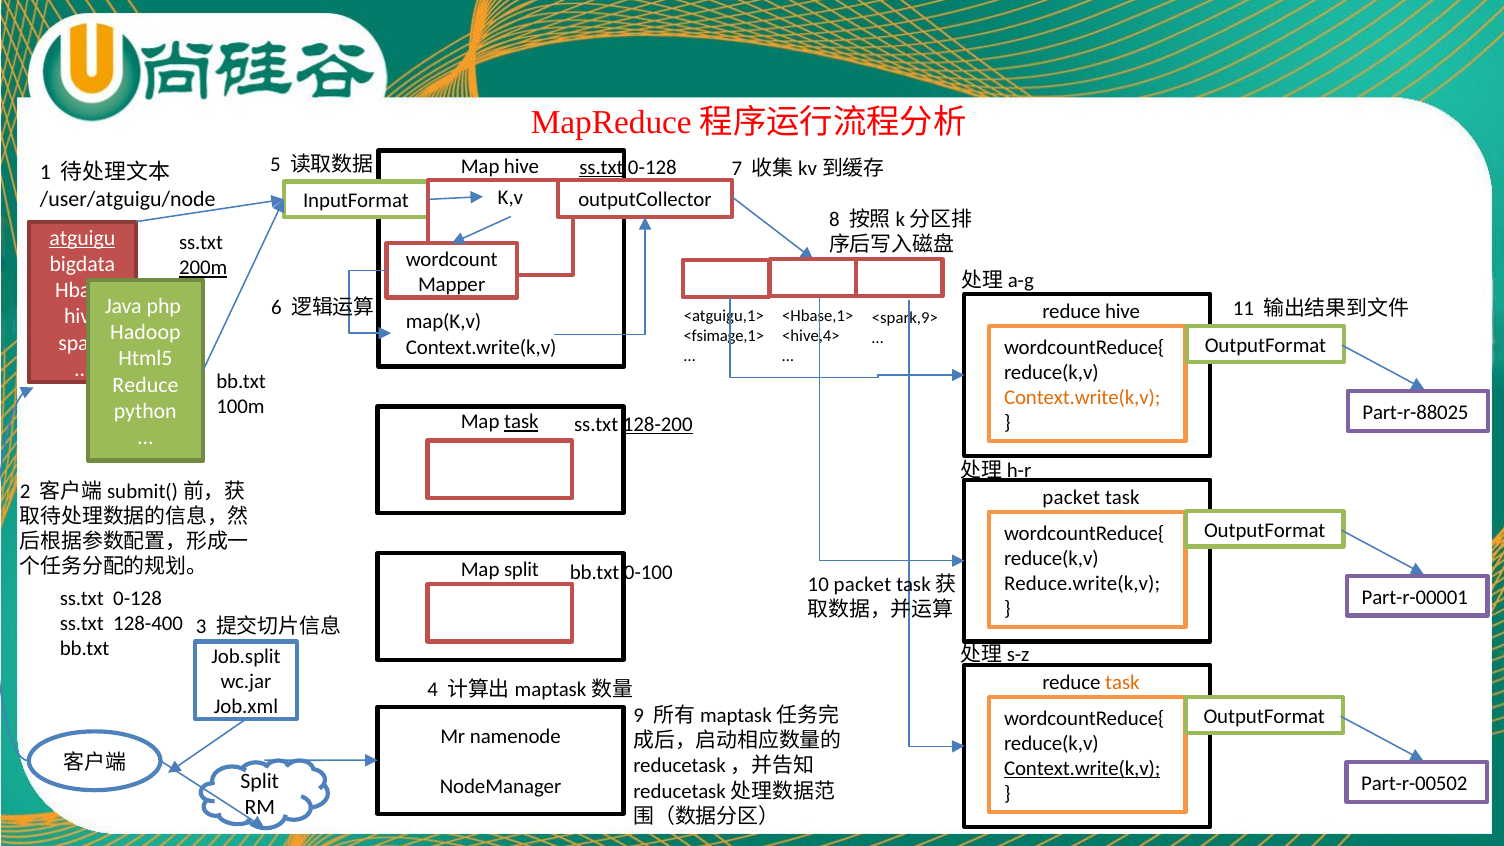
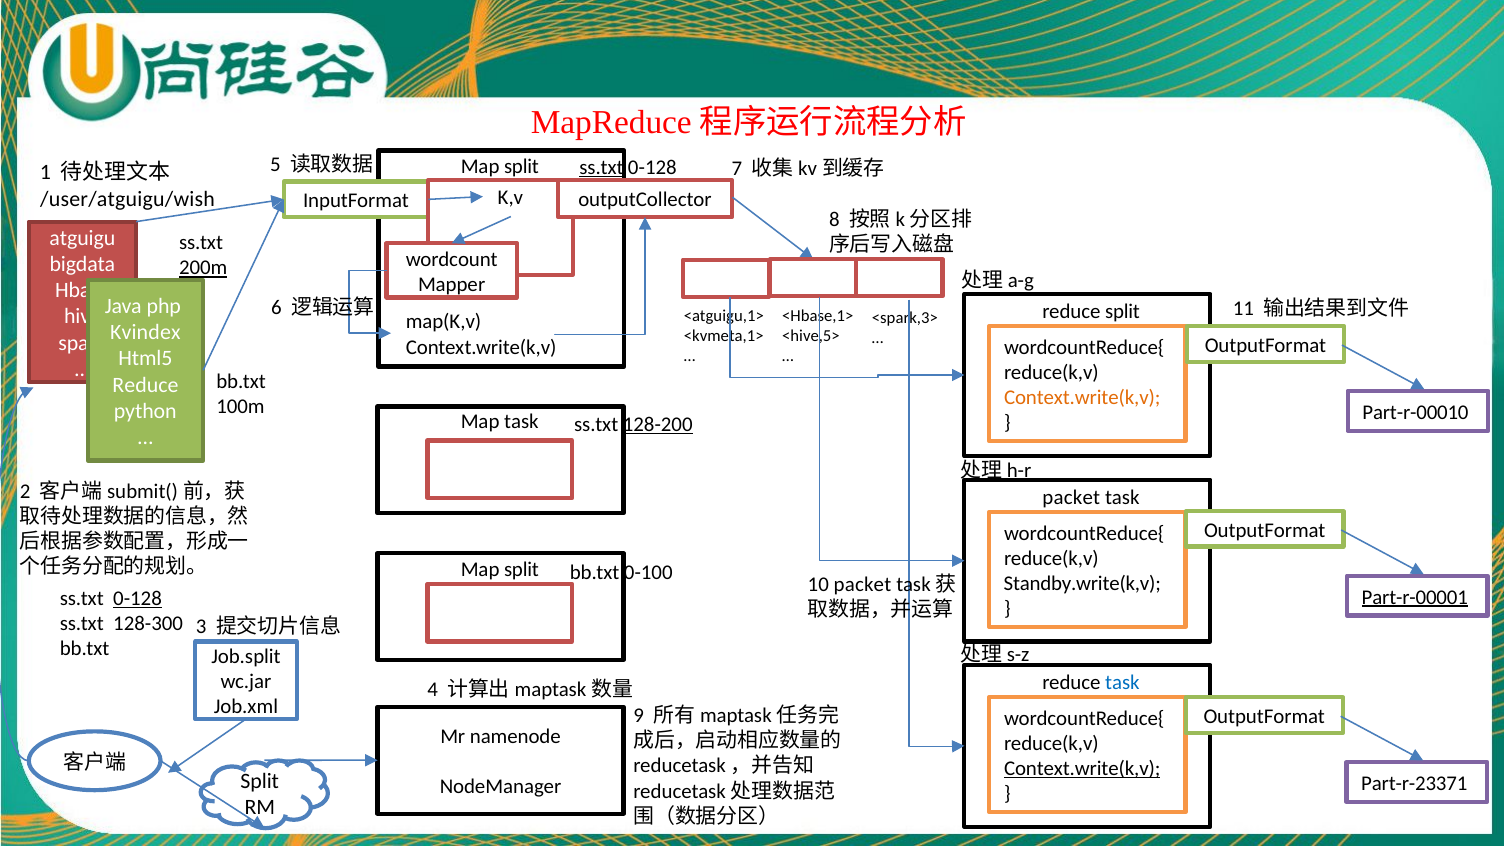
hive at (521, 166): hive -> split
/user/atguigu/node: /user/atguigu/node -> /user/atguigu/wish
atguigu underline: present -> none
reduce hive: hive -> split
<spark,9>: <spark,9> -> <spark,3>
Hadoop: Hadoop -> Kvindex
<fsimage,1>: <fsimage,1> -> <kvmeta,1>
<hive,4>: <hive,4> -> <hive,5>
Part-r-88025: Part-r-88025 -> Part-r-00010
task at (521, 422) underline: present -> none
Reduce.write(k,v: Reduce.write(k,v -> Standby.write(k,v
Part-r-00001 underline: none -> present
0-128 at (138, 598) underline: none -> present
128-400: 128-400 -> 128-300
task at (1122, 683) colour: orange -> blue
Part-r-00502: Part-r-00502 -> Part-r-23371
